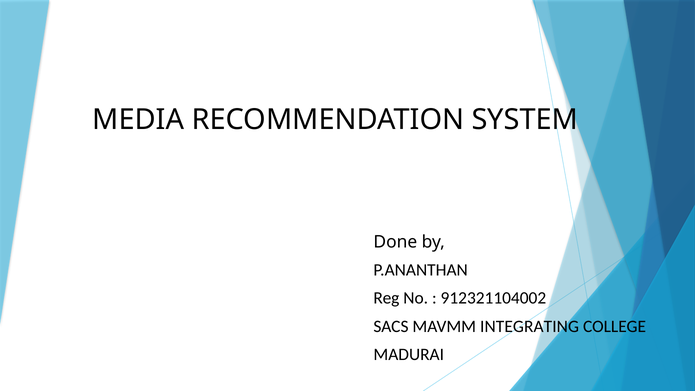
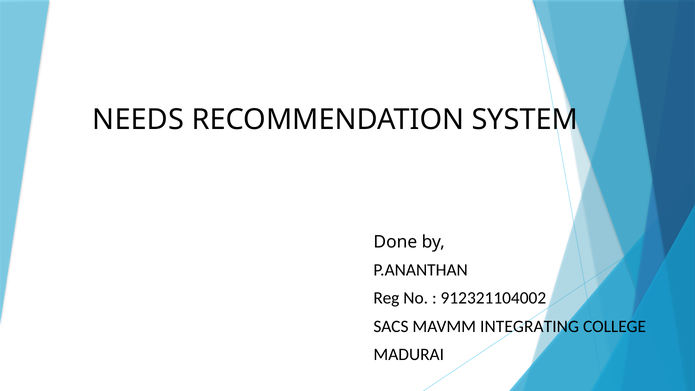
MEDIA: MEDIA -> NEEDS
